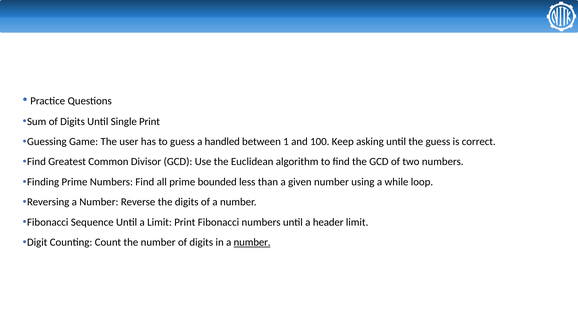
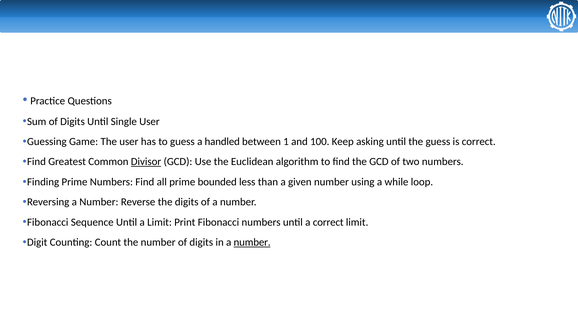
Single Print: Print -> User
Divisor underline: none -> present
a header: header -> correct
